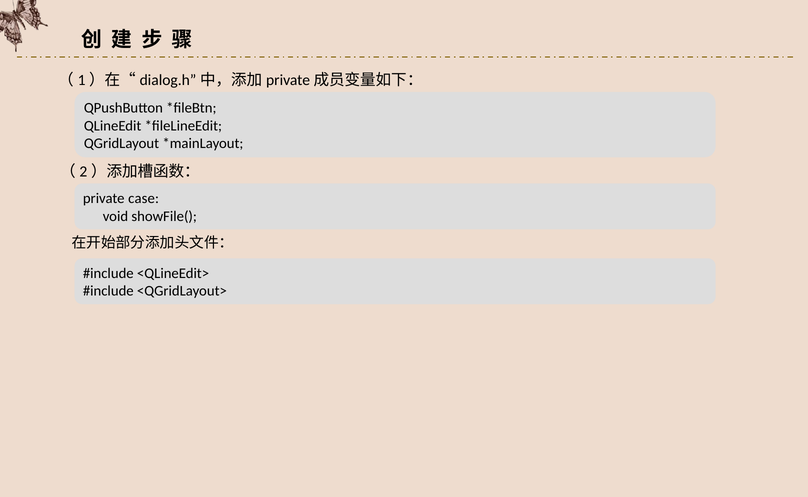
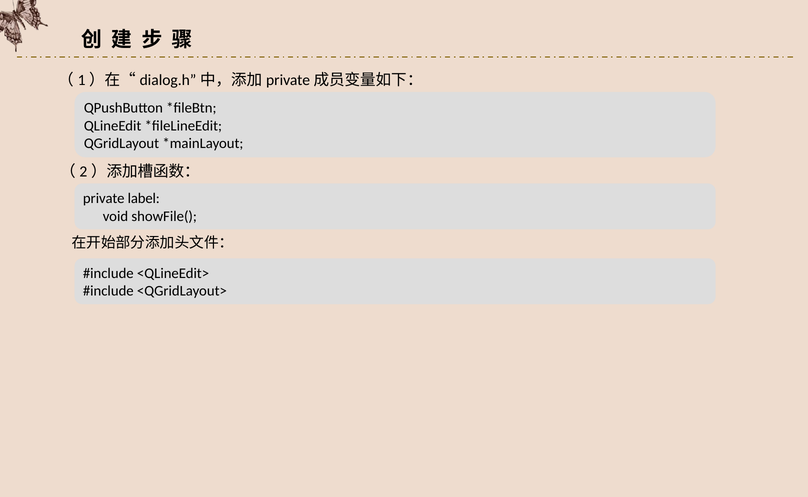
case: case -> label
